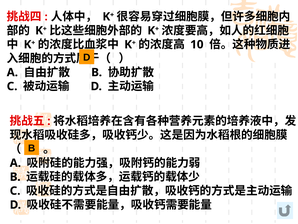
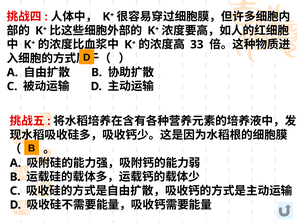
10: 10 -> 33
